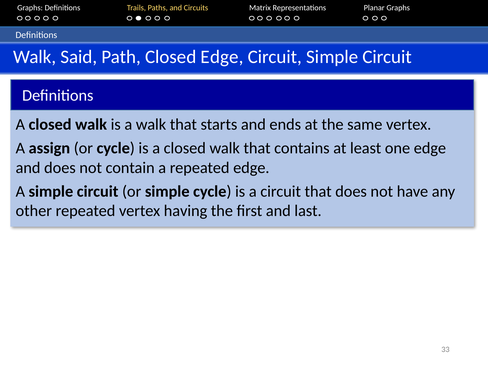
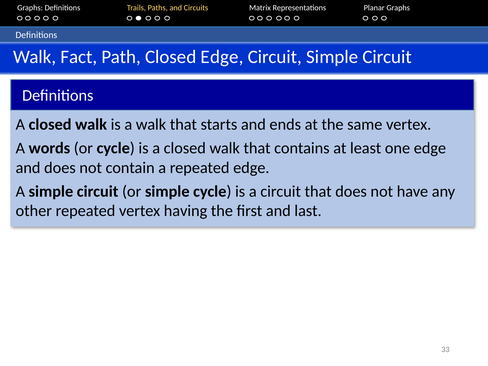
Said: Said -> Fact
assign: assign -> words
